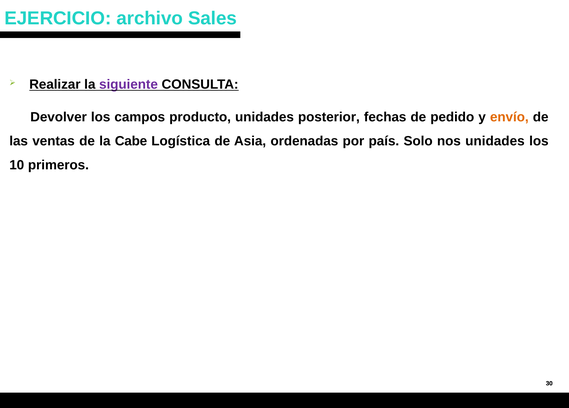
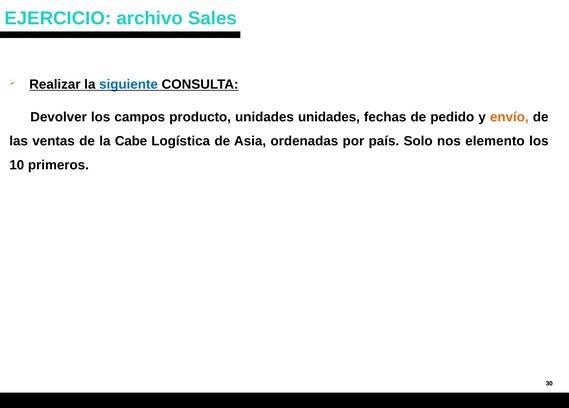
siguiente colour: purple -> blue
unidades posterior: posterior -> unidades
nos unidades: unidades -> elemento
